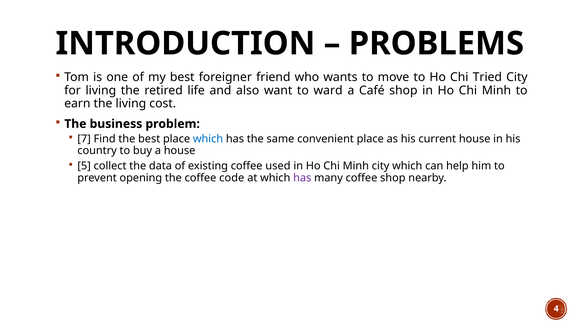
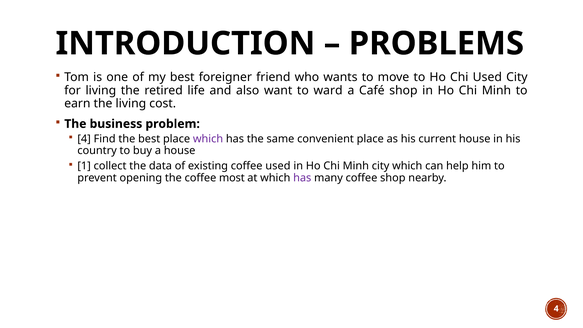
Chi Tried: Tried -> Used
7 at (84, 139): 7 -> 4
which at (208, 139) colour: blue -> purple
5: 5 -> 1
code: code -> most
